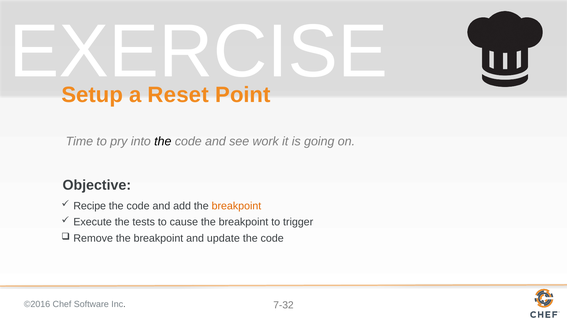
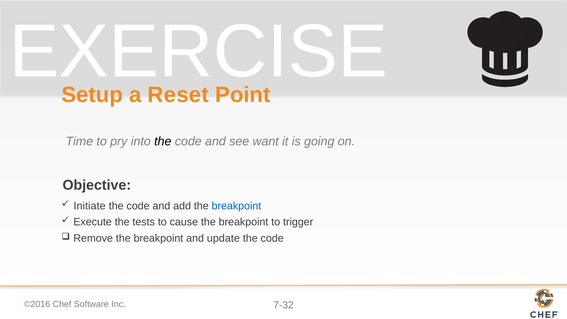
work: work -> want
Recipe: Recipe -> Initiate
breakpoint at (236, 206) colour: orange -> blue
